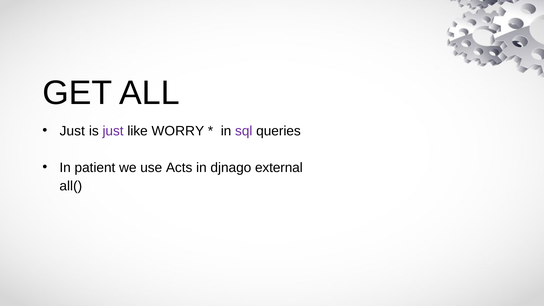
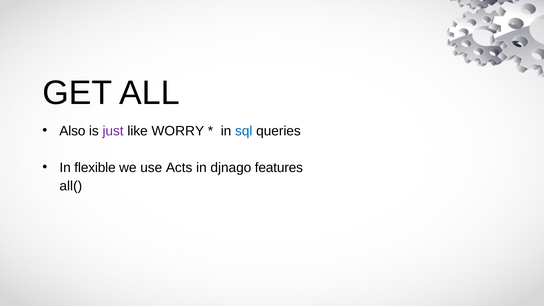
Just at (72, 131): Just -> Also
sql colour: purple -> blue
patient: patient -> flexible
external: external -> features
